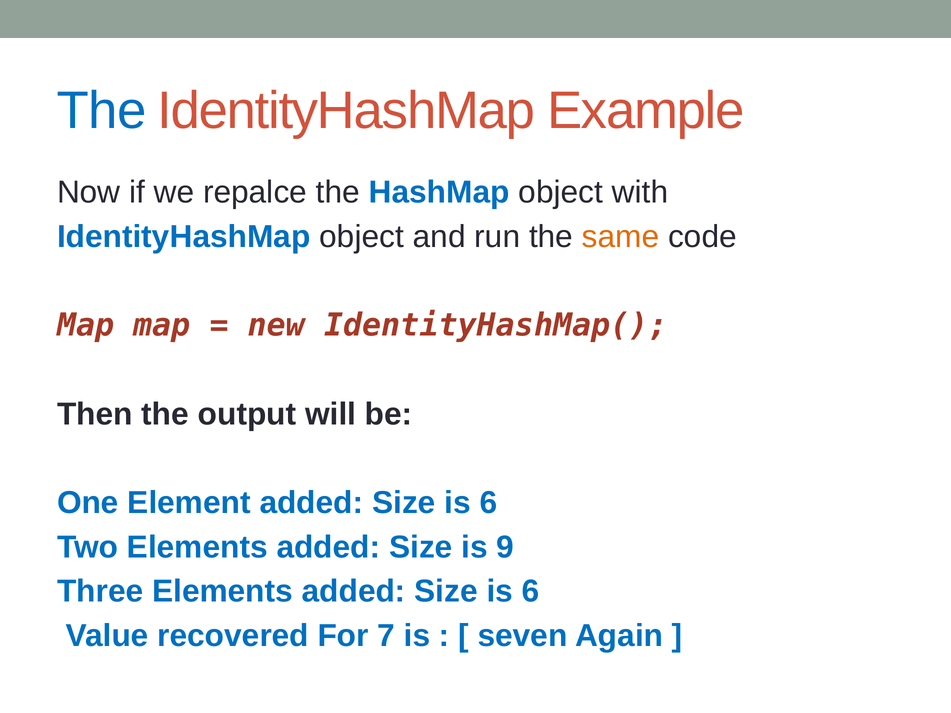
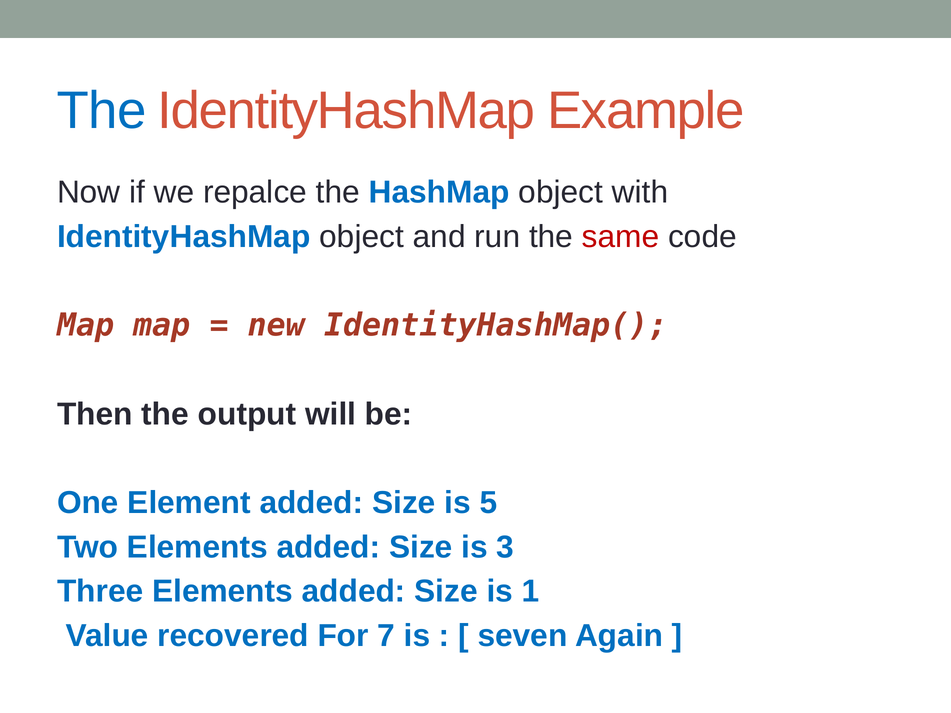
same colour: orange -> red
6 at (488, 503): 6 -> 5
9: 9 -> 3
6 at (531, 592): 6 -> 1
